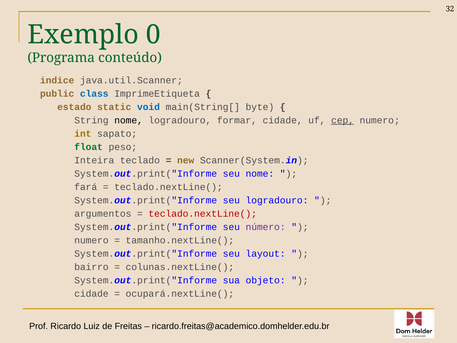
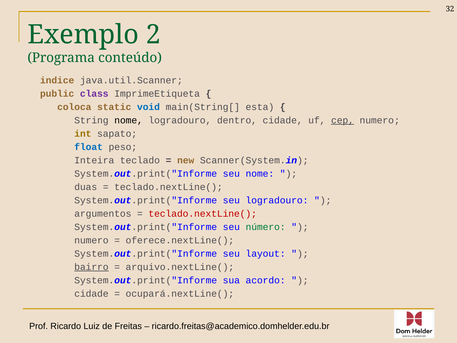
0: 0 -> 2
class colour: blue -> purple
estado: estado -> coloca
byte: byte -> esta
formar: formar -> dentro
float colour: green -> blue
fará: fará -> duas
número colour: purple -> green
tamanho.nextLine(: tamanho.nextLine( -> oferece.nextLine(
bairro underline: none -> present
colunas.nextLine(: colunas.nextLine( -> arquivo.nextLine(
objeto: objeto -> acordo
